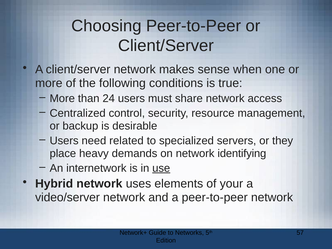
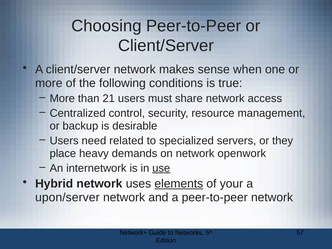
24: 24 -> 21
identifying: identifying -> openwork
elements underline: none -> present
video/server: video/server -> upon/server
